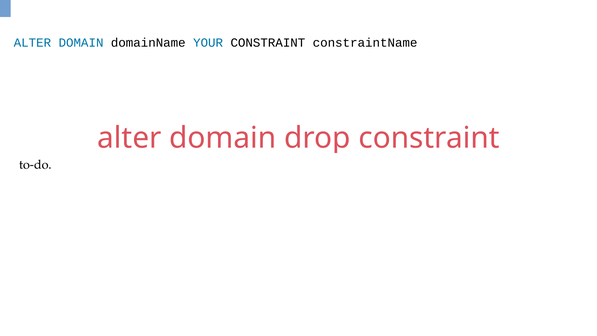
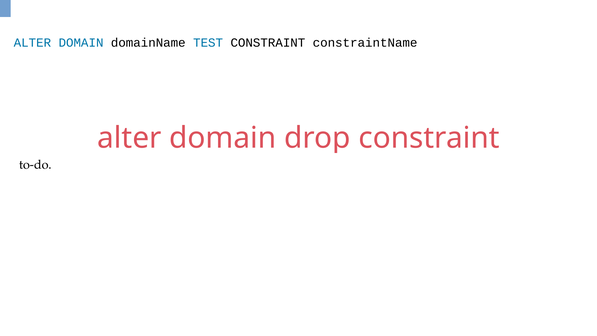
YOUR: YOUR -> TEST
